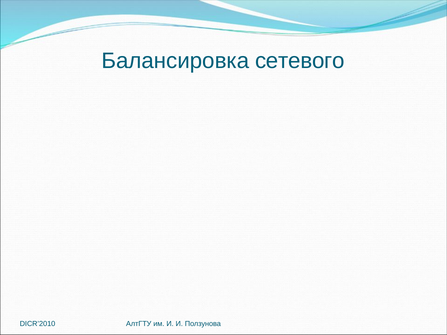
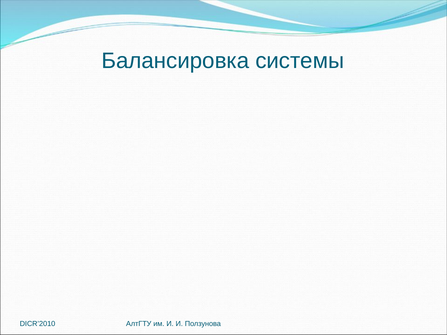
сетевого: сетевого -> системы
